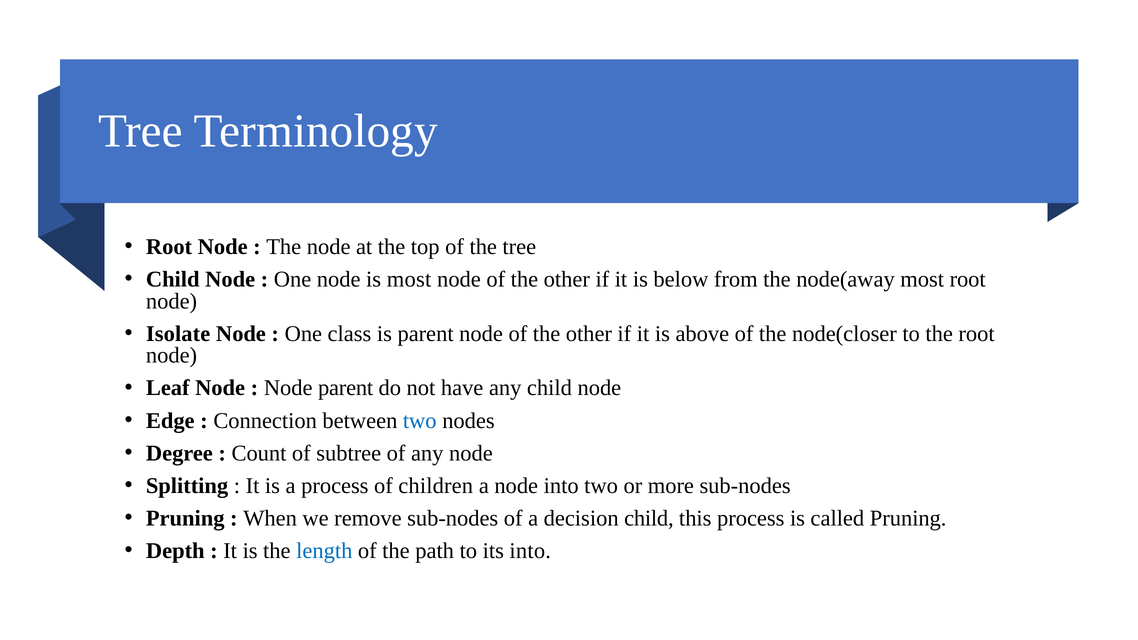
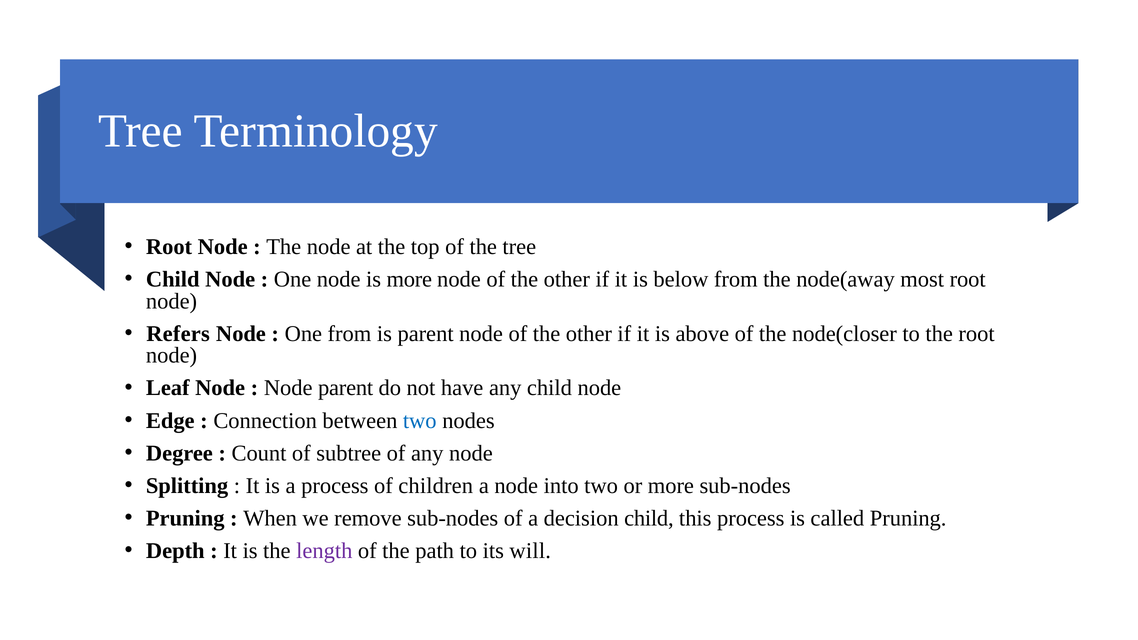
is most: most -> more
Isolate: Isolate -> Refers
One class: class -> from
length colour: blue -> purple
its into: into -> will
